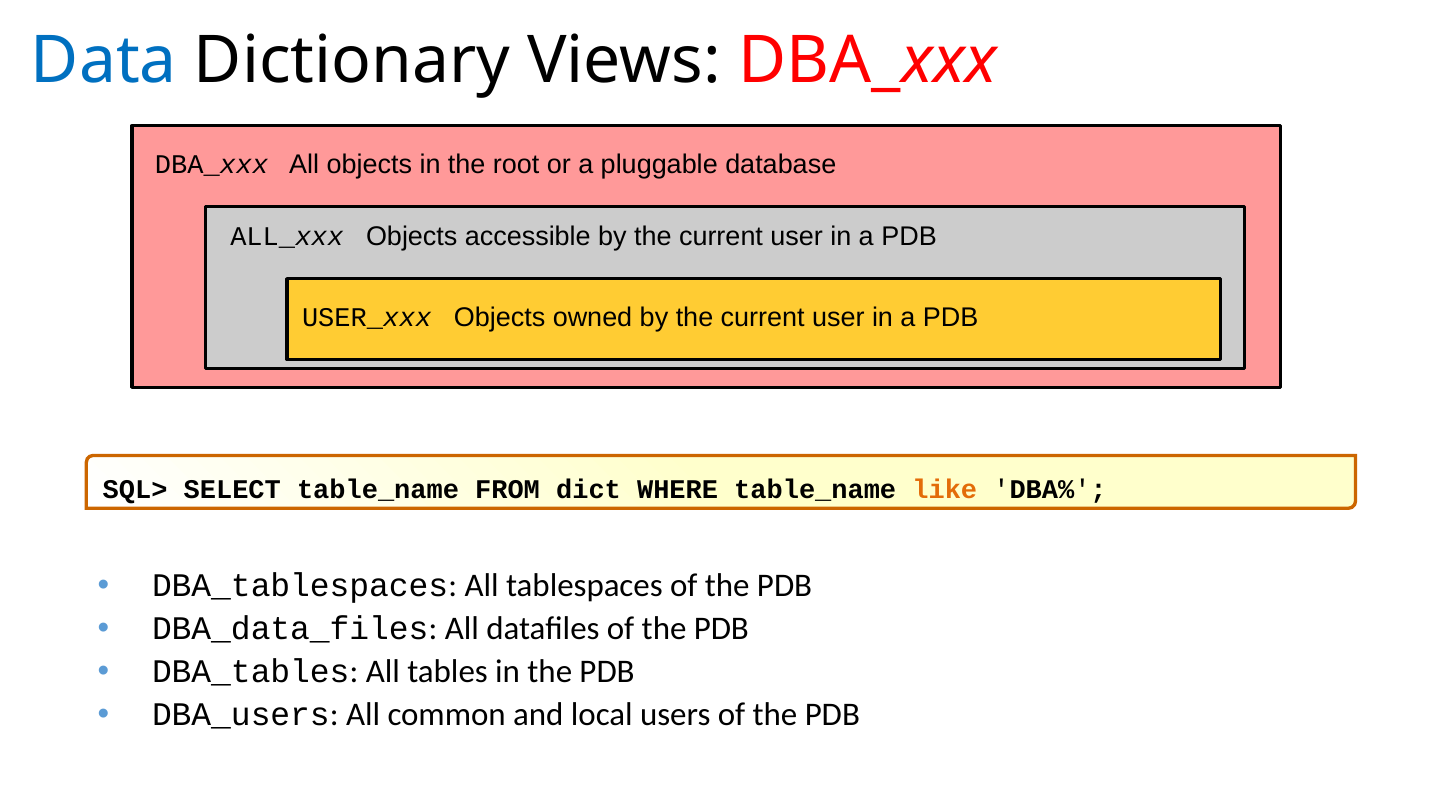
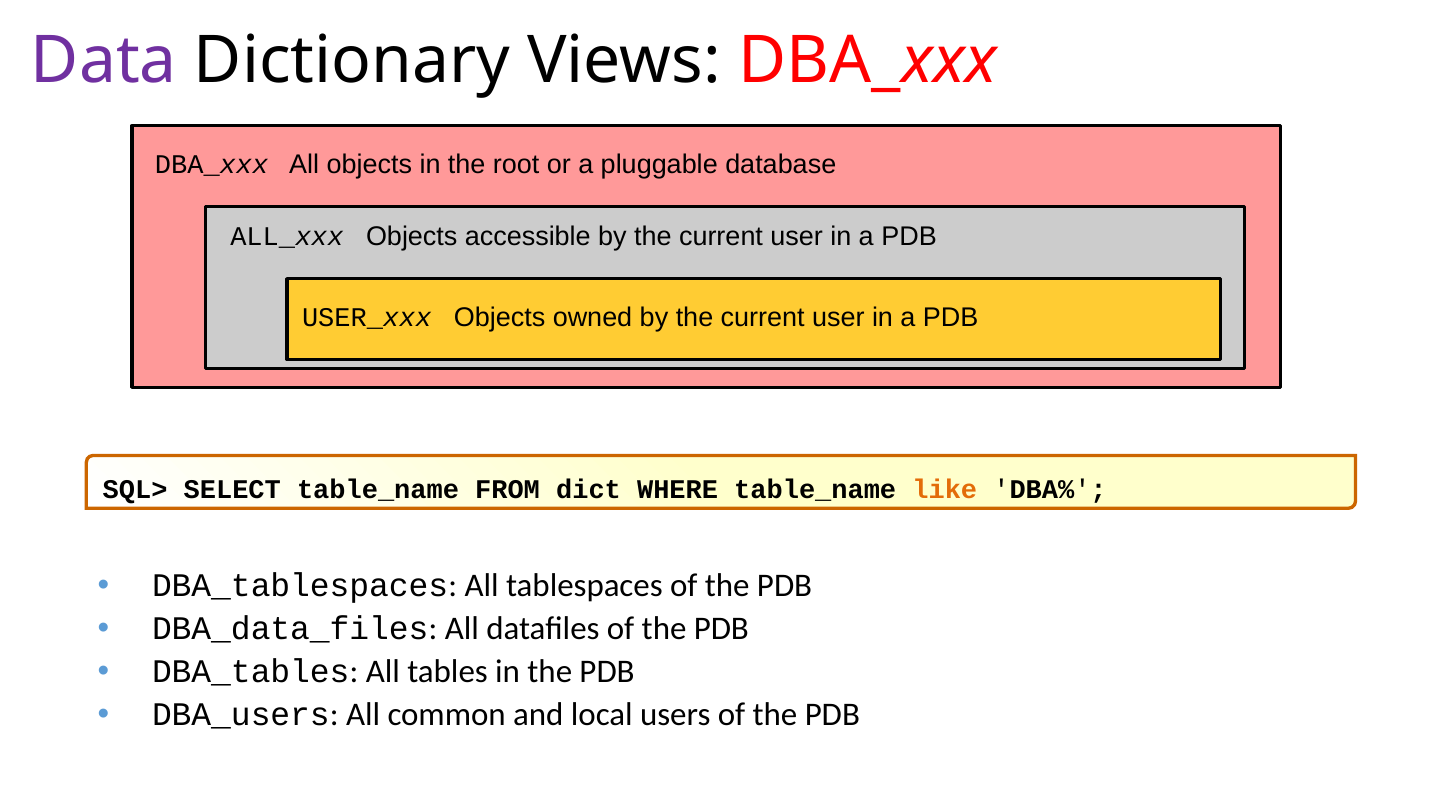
Data colour: blue -> purple
